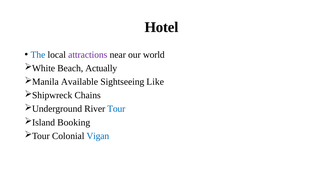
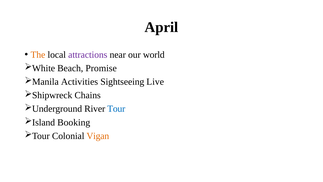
Hotel: Hotel -> April
The colour: blue -> orange
Actually: Actually -> Promise
Available: Available -> Activities
Like: Like -> Live
Vigan colour: blue -> orange
